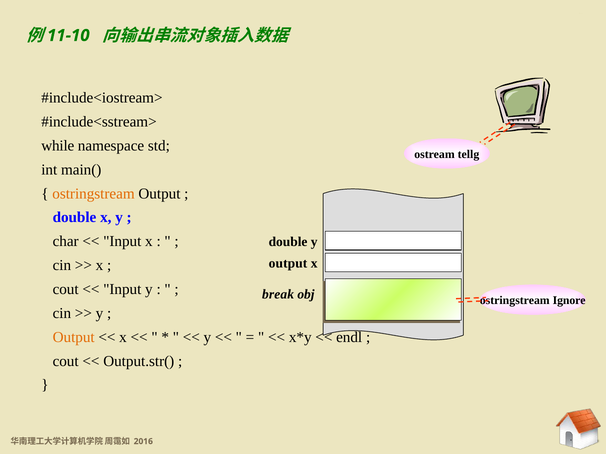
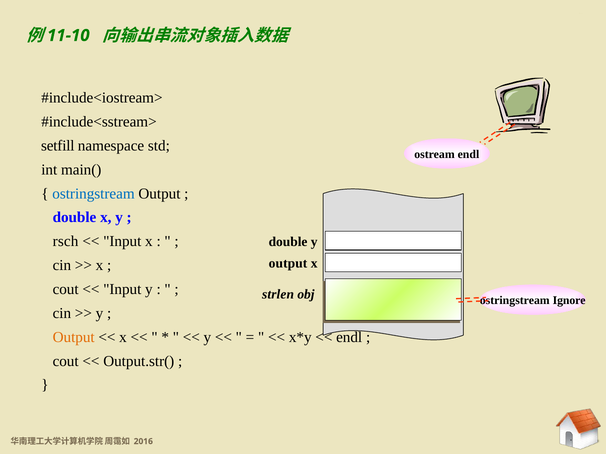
while: while -> setfill
ostream tellg: tellg -> endl
ostringstream at (93, 194) colour: orange -> blue
char: char -> rsch
break: break -> strlen
